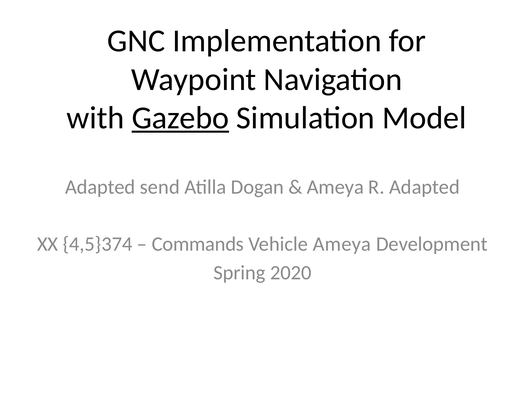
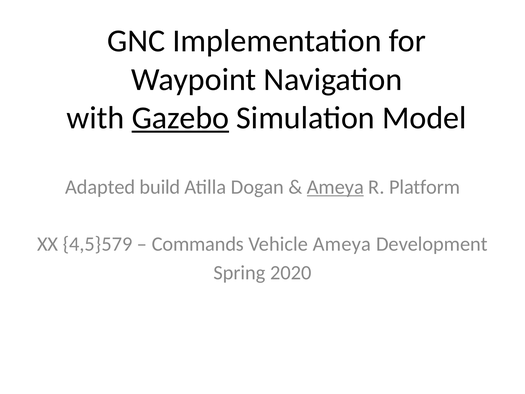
send: send -> build
Ameya at (335, 187) underline: none -> present
R Adapted: Adapted -> Platform
4,5}374: 4,5}374 -> 4,5}579
